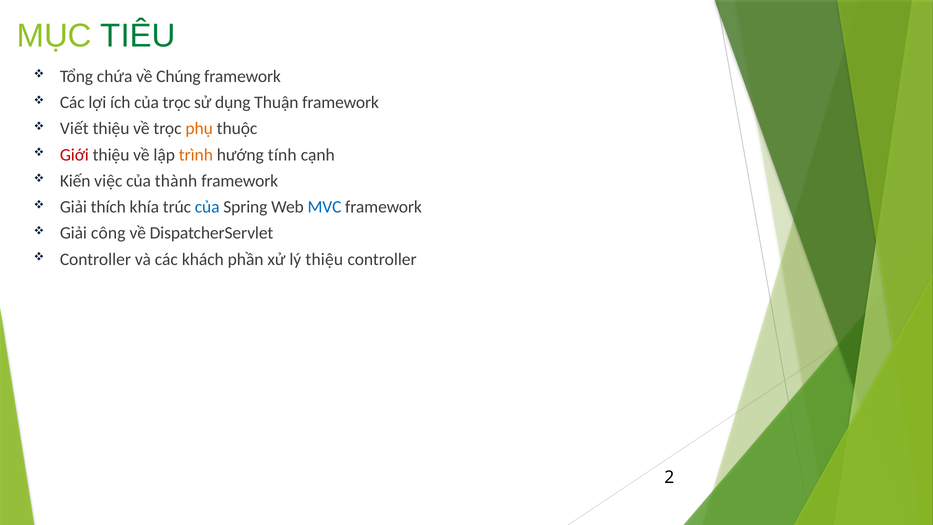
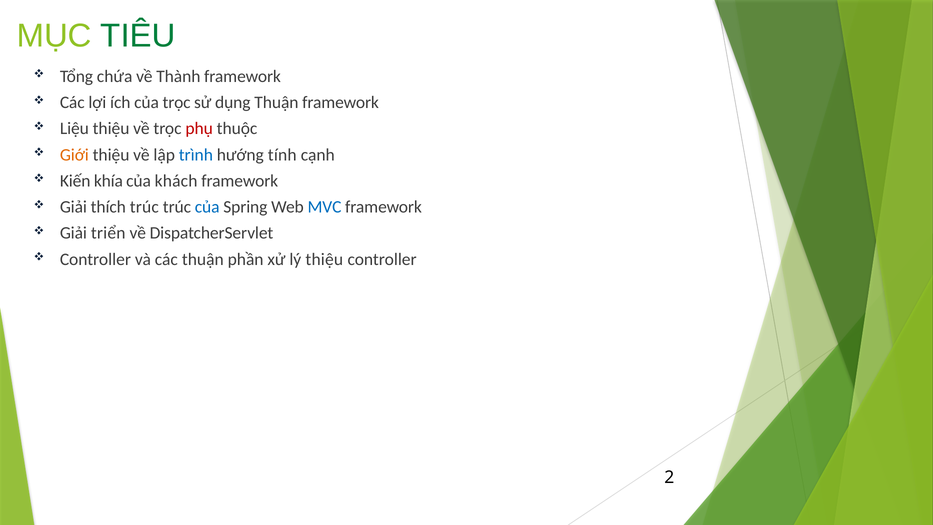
Chúng: Chúng -> Thành
Viết: Viết -> Liệu
phụ colour: orange -> red
Giới colour: red -> orange
trình colour: orange -> blue
việc: việc -> khía
thành: thành -> khách
thích khía: khía -> trúc
công: công -> triển
các khách: khách -> thuận
